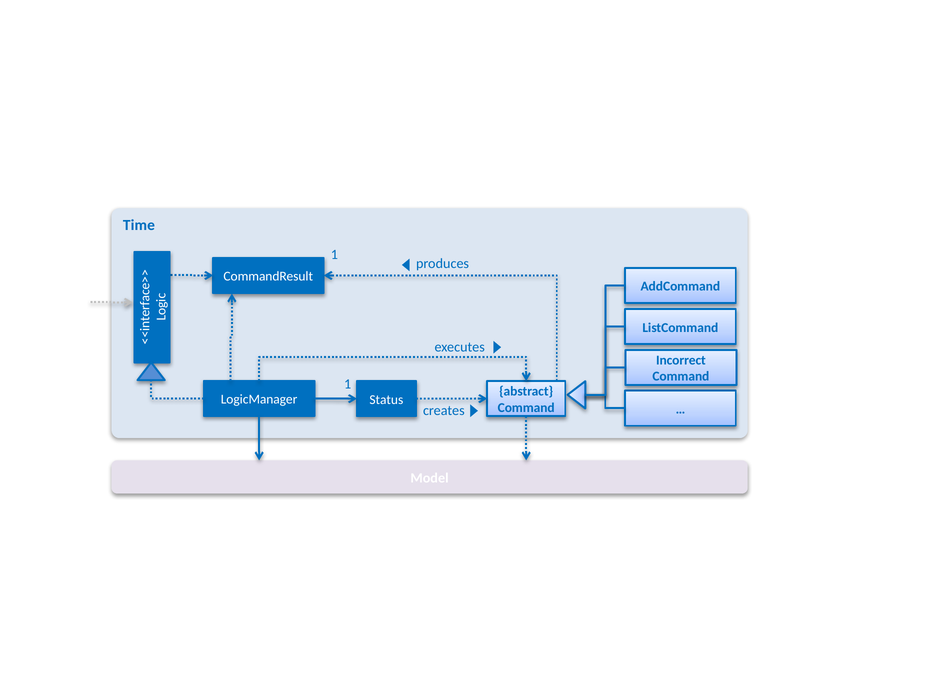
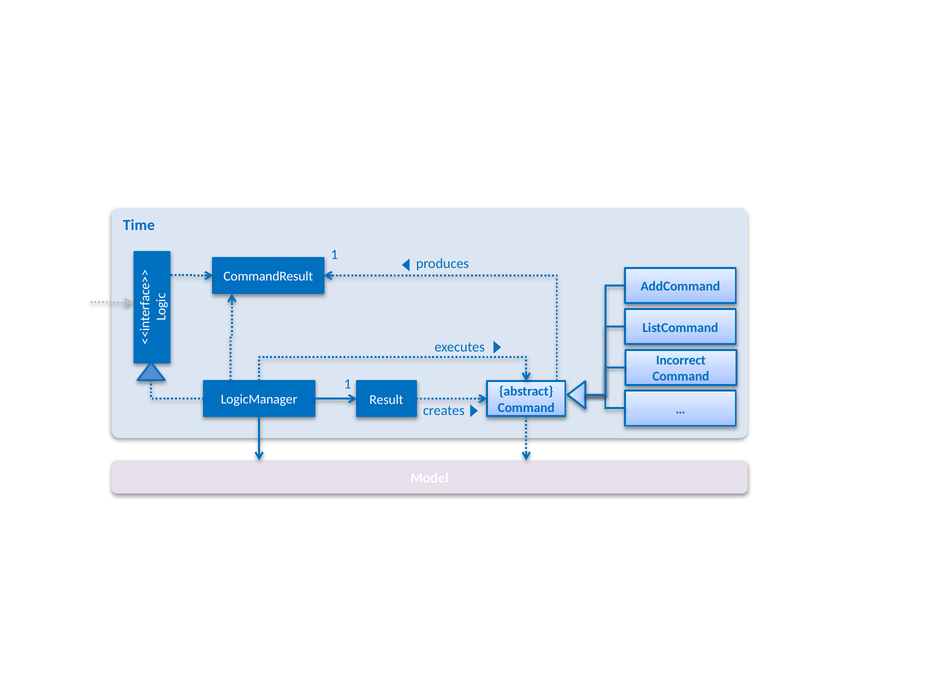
Status: Status -> Result
